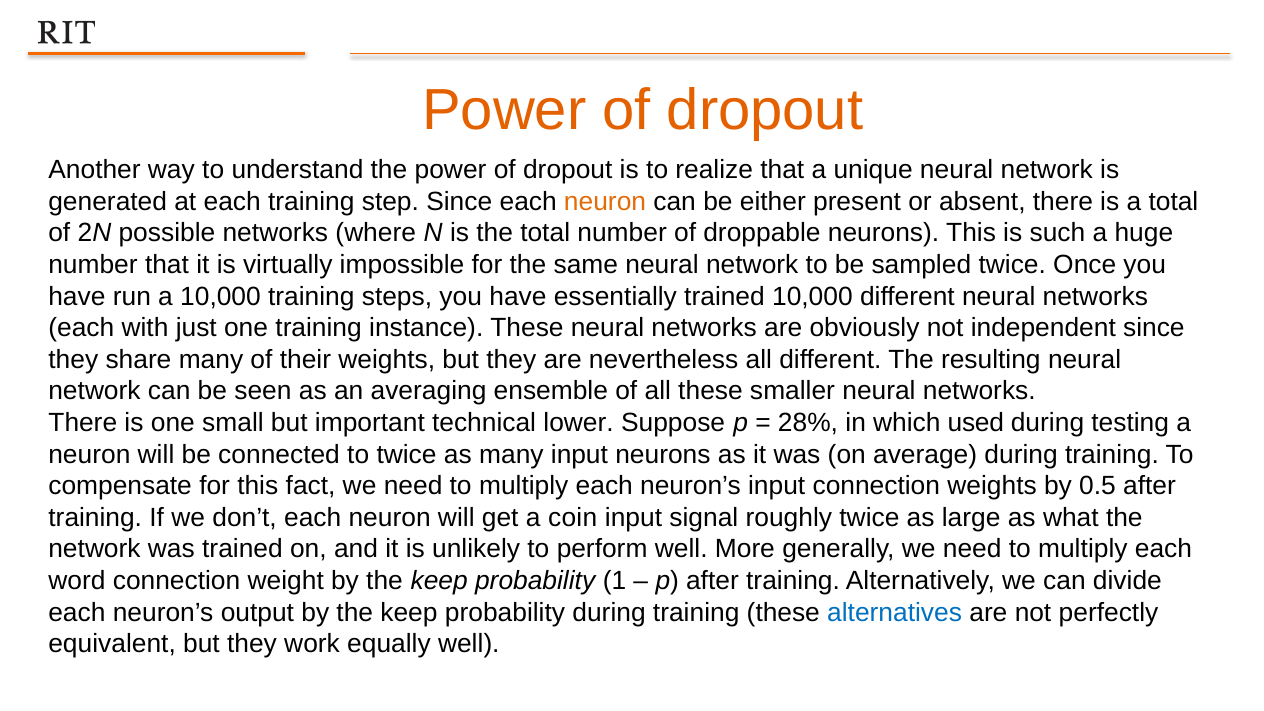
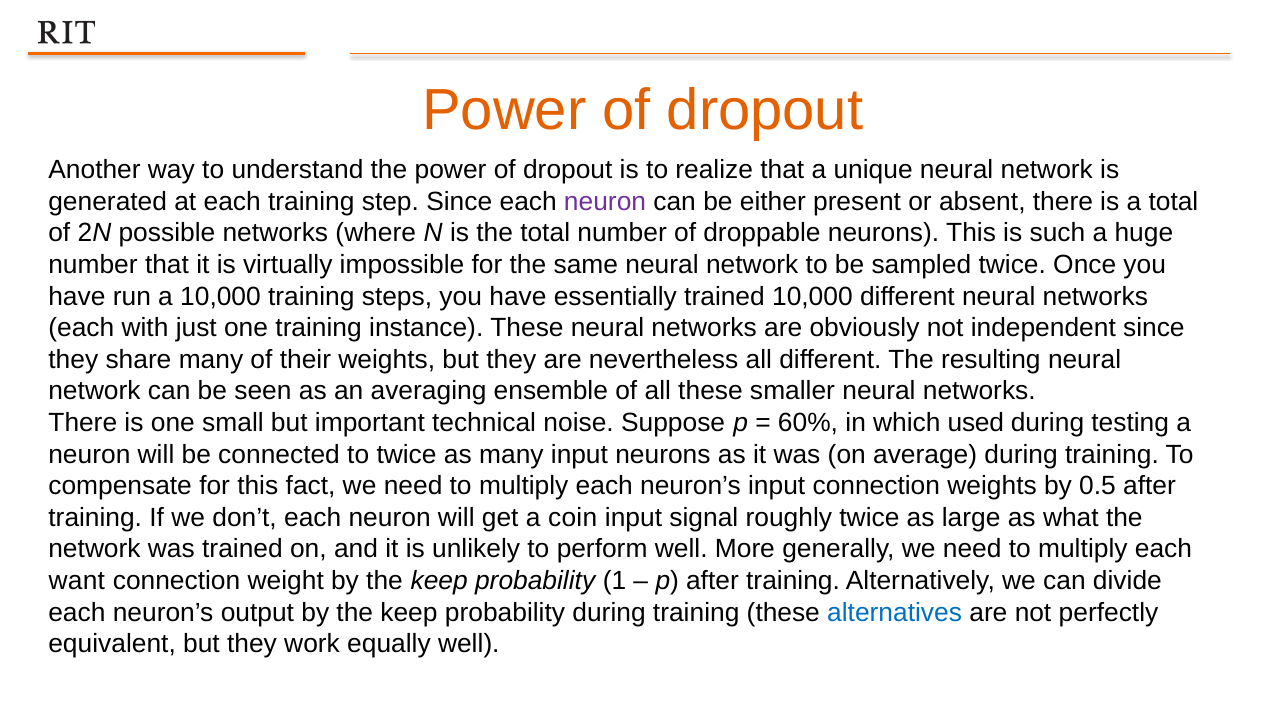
neuron at (605, 201) colour: orange -> purple
lower: lower -> noise
28%: 28% -> 60%
word: word -> want
